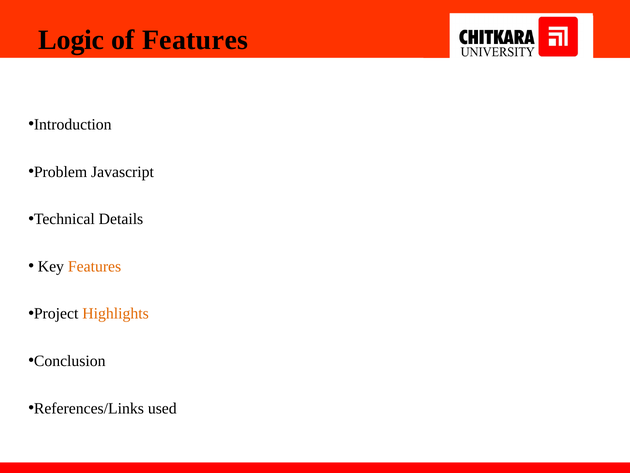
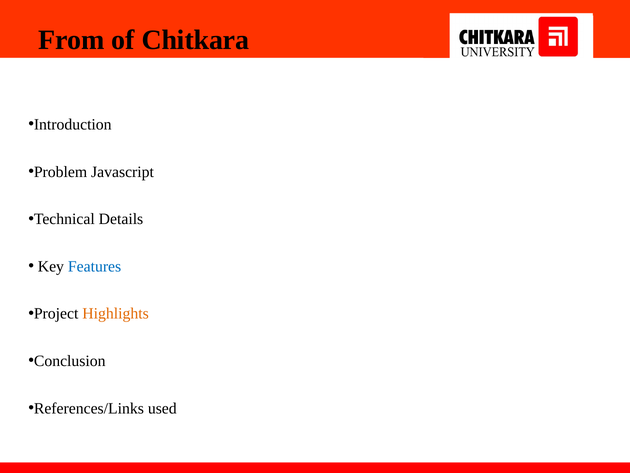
Logic: Logic -> From
of Features: Features -> Chitkara
Features at (95, 266) colour: orange -> blue
